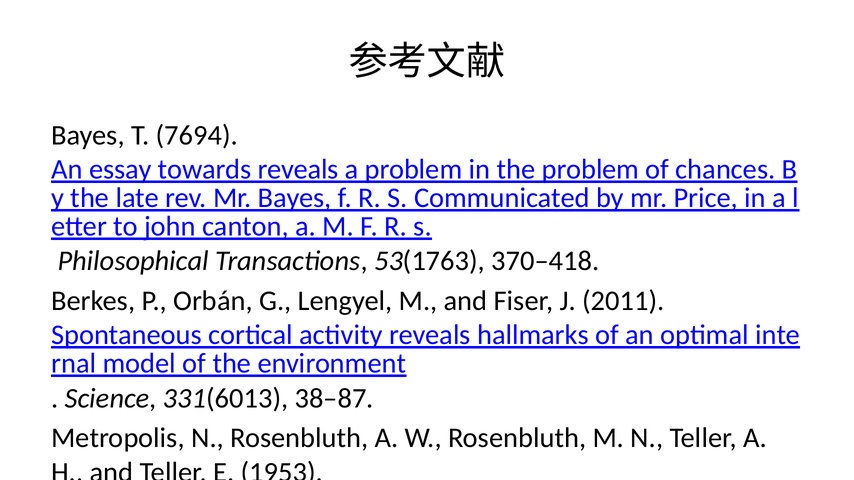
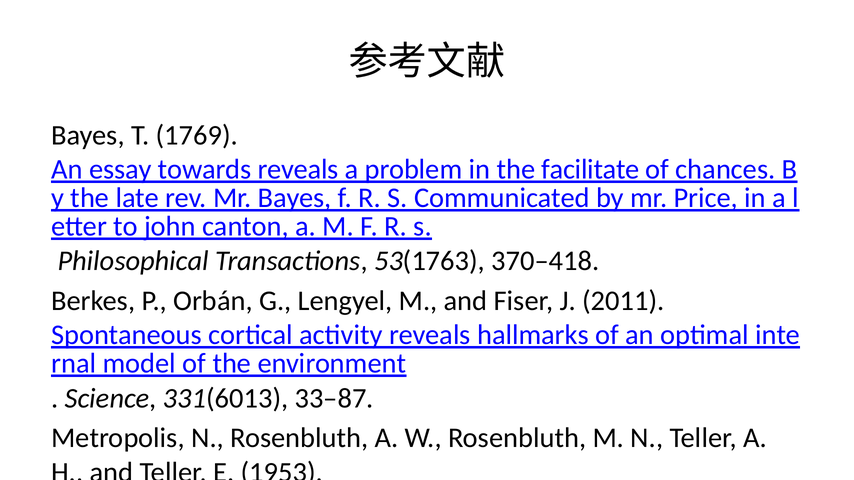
7694: 7694 -> 1769
the problem: problem -> facilitate
38–87: 38–87 -> 33–87
